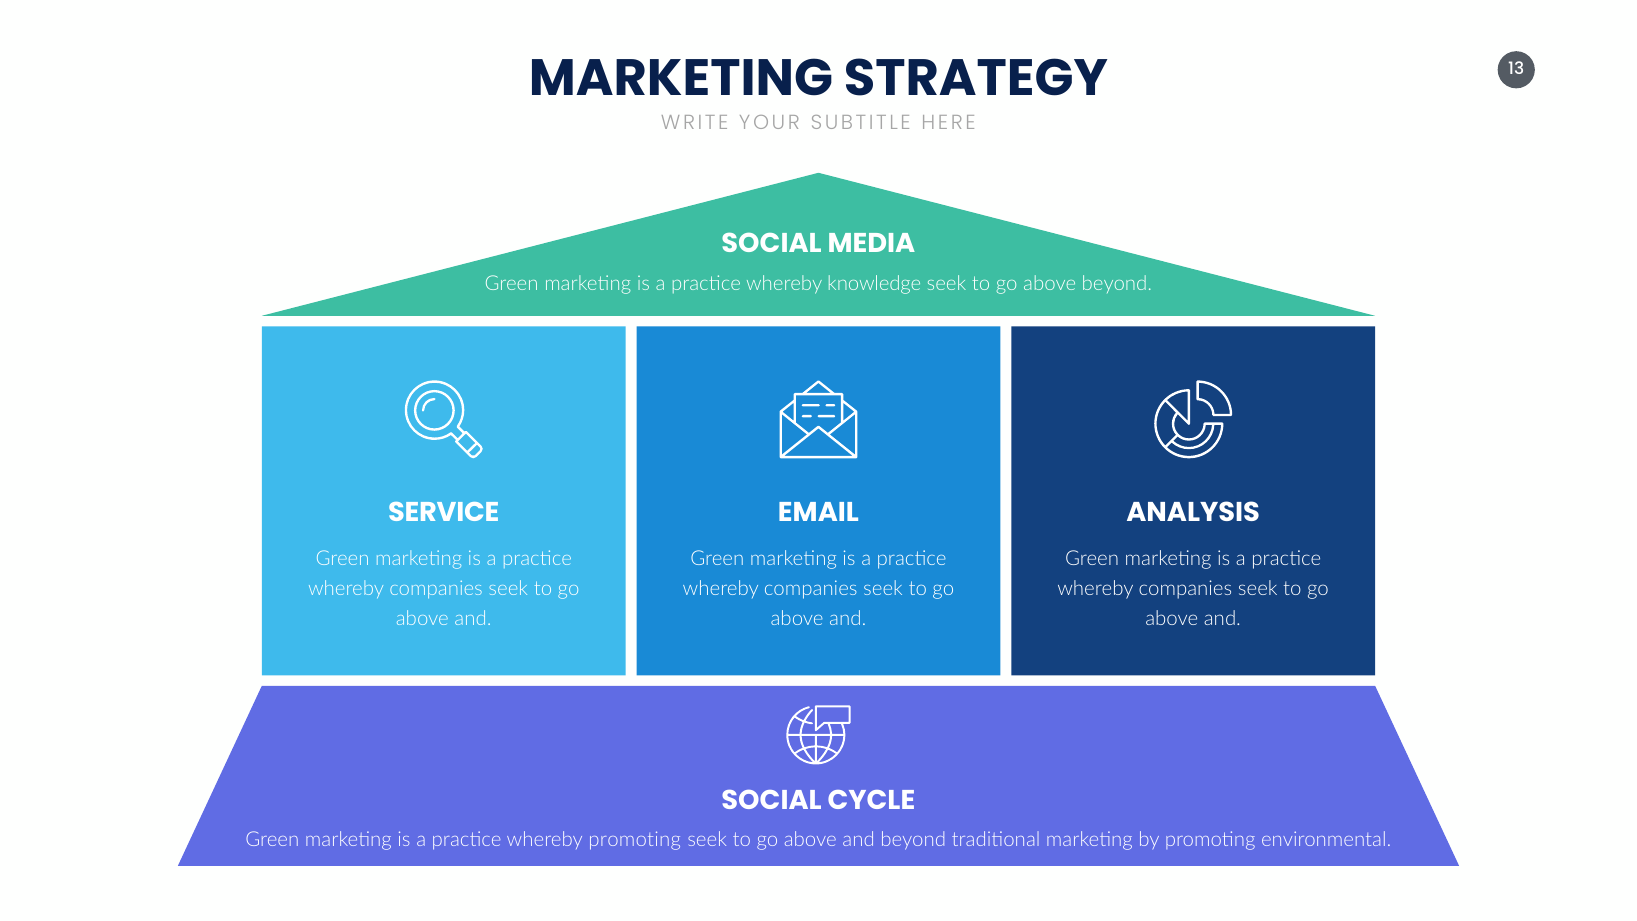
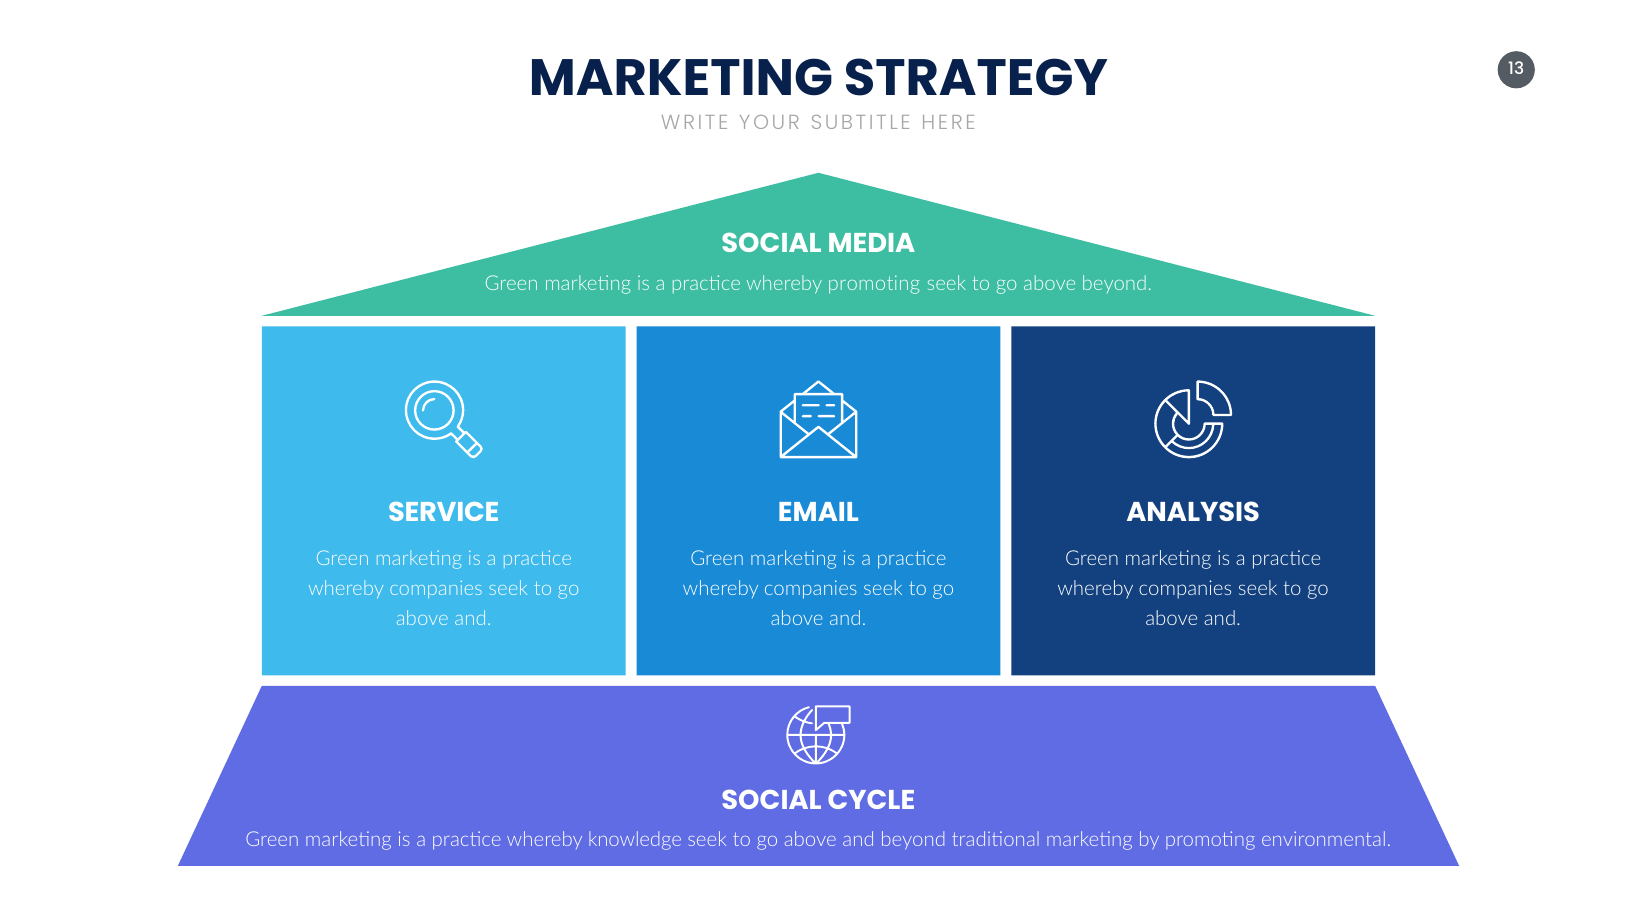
whereby knowledge: knowledge -> promoting
whereby promoting: promoting -> knowledge
